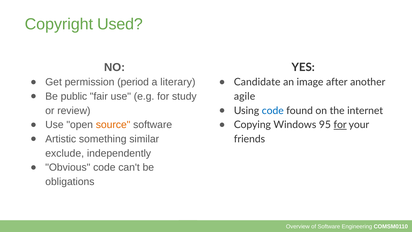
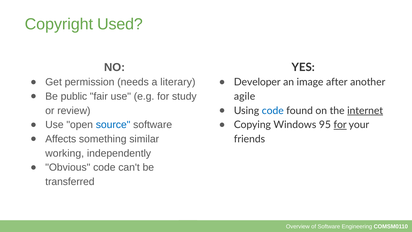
period: period -> needs
Candidate: Candidate -> Developer
internet underline: none -> present
source colour: orange -> blue
Artistic: Artistic -> Affects
exclude: exclude -> working
obligations: obligations -> transferred
